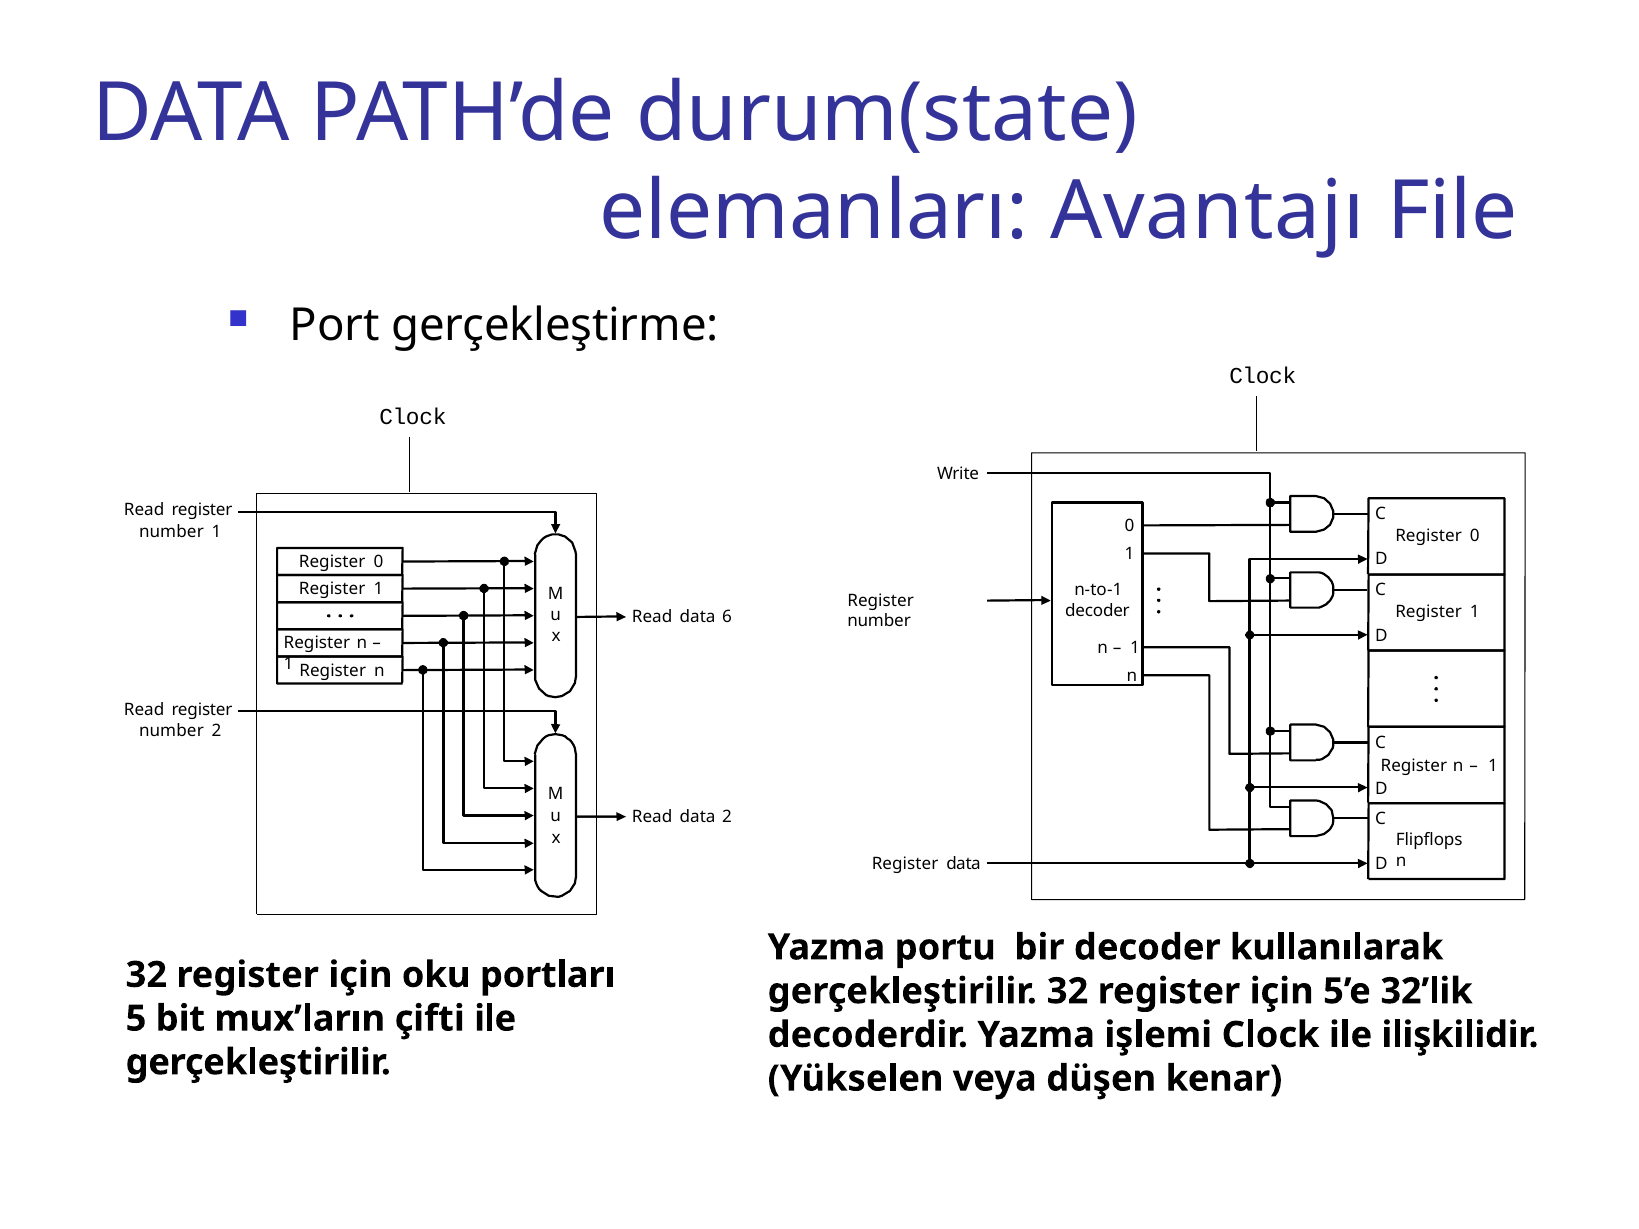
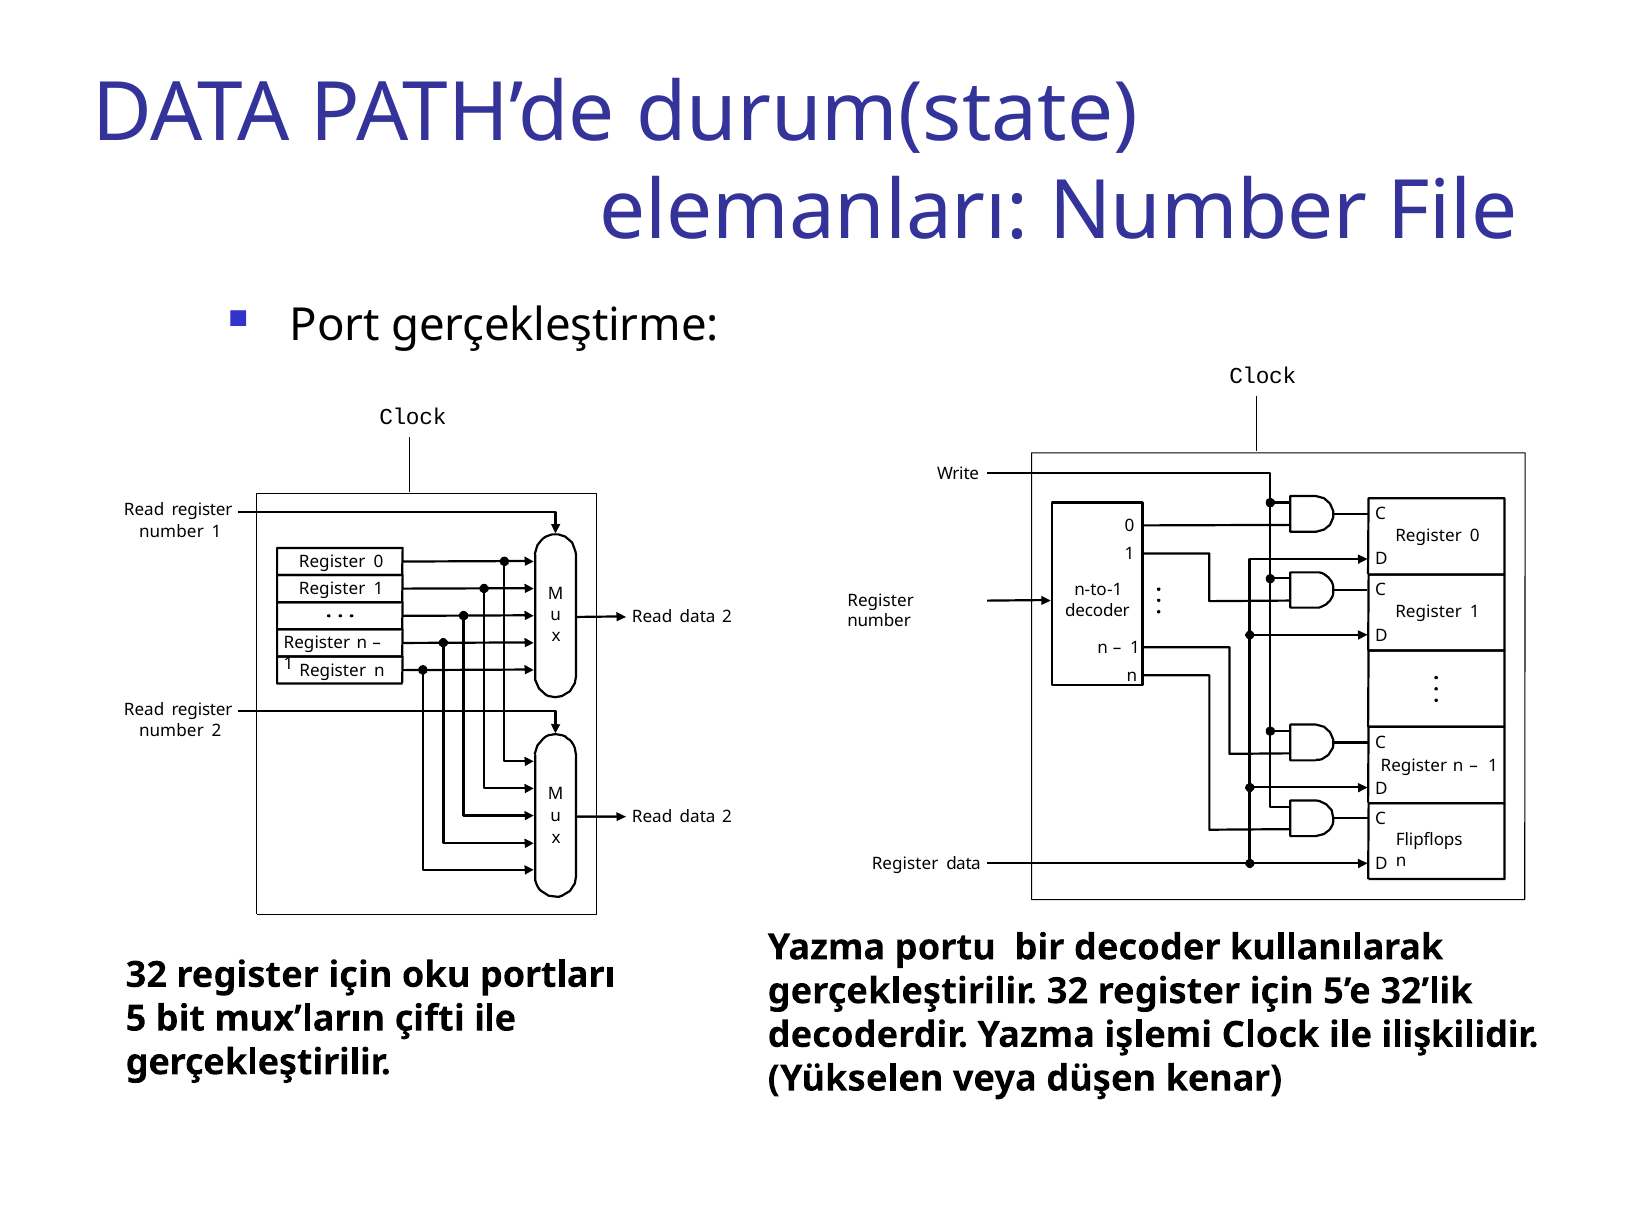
elemanları Avantajı: Avantajı -> Number
6 at (727, 617): 6 -> 2
